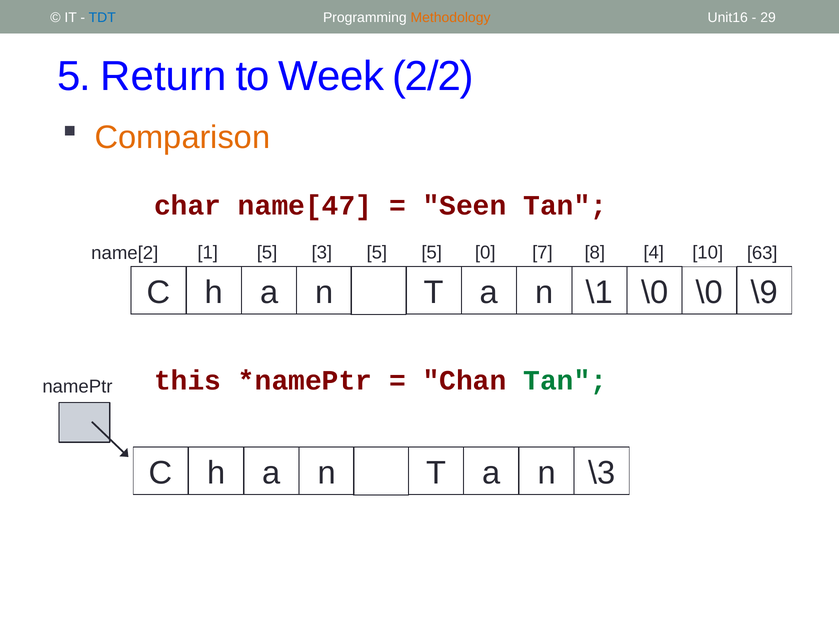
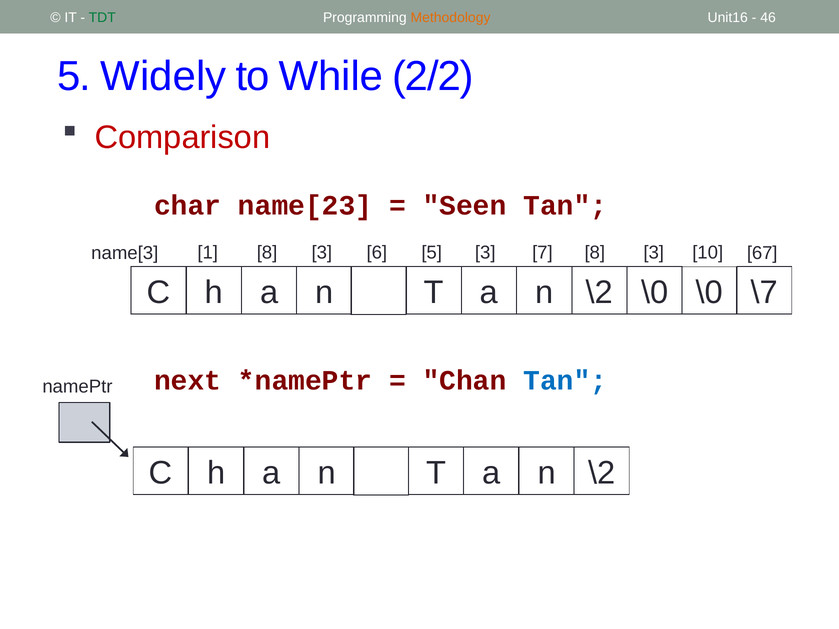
TDT colour: blue -> green
29: 29 -> 46
Return: Return -> Widely
Week: Week -> While
Comparison colour: orange -> red
name[47: name[47 -> name[23
name[2: name[2 -> name[3
1 5: 5 -> 8
3 5: 5 -> 6
5 0: 0 -> 3
7 8 4: 4 -> 3
63: 63 -> 67
\1 at (600, 293): \1 -> \2
\9: \9 -> \7
this: this -> next
Tan at (565, 381) colour: green -> blue
\3 at (602, 473): \3 -> \2
